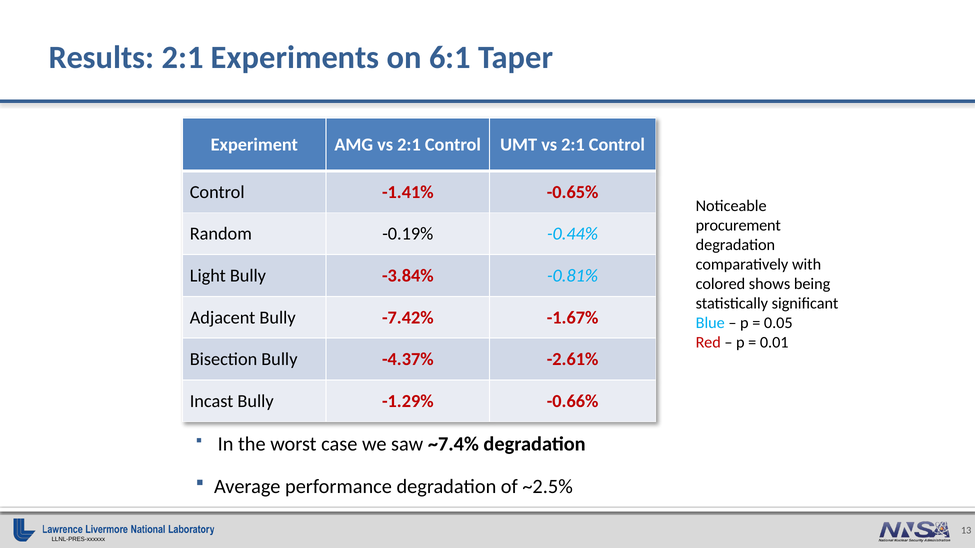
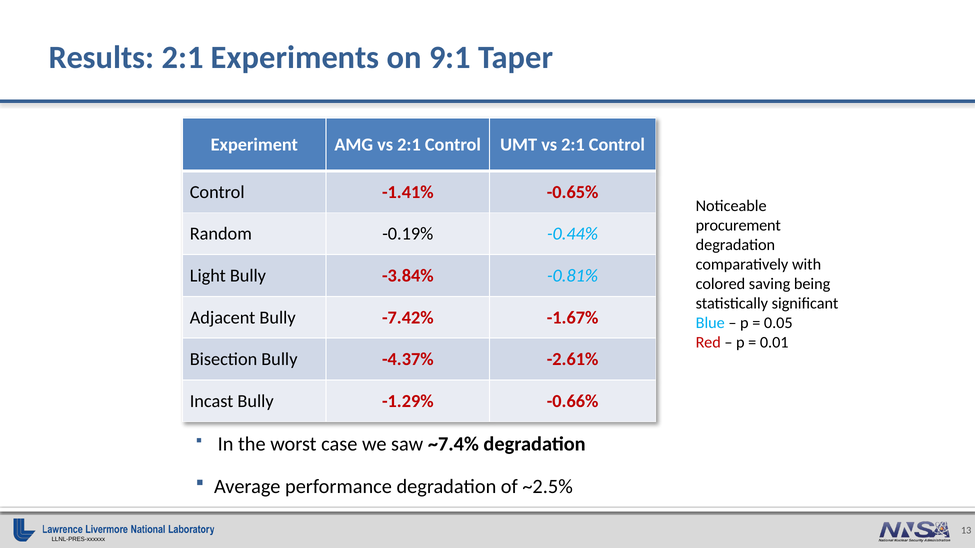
6:1: 6:1 -> 9:1
shows: shows -> saving
